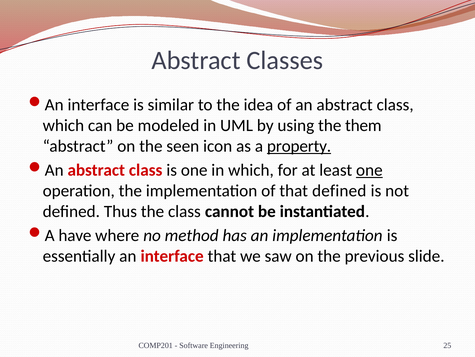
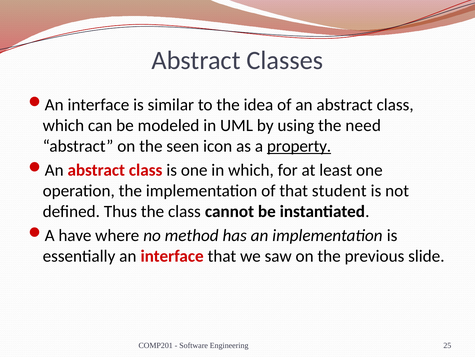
them: them -> need
one at (369, 170) underline: present -> none
that defined: defined -> student
